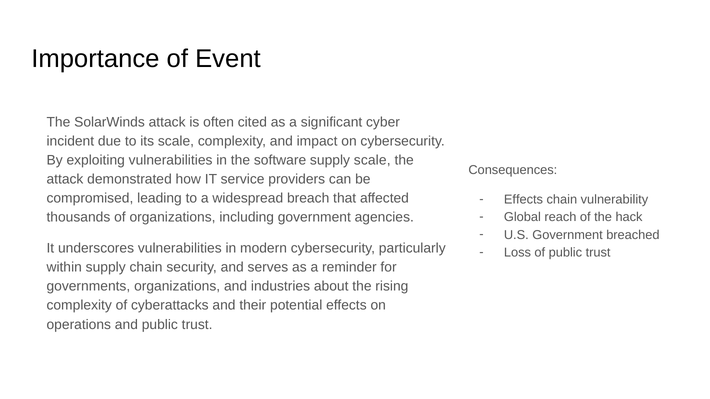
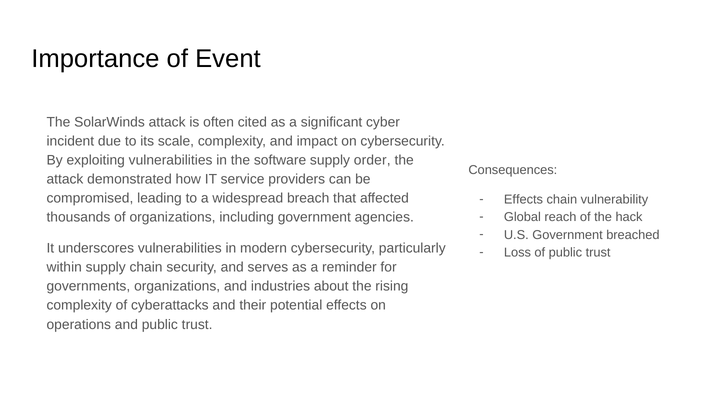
supply scale: scale -> order
